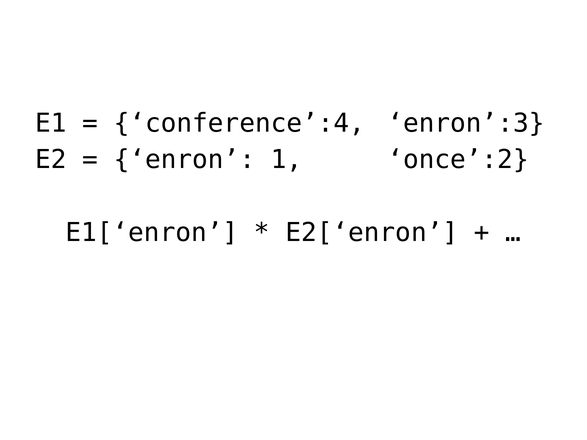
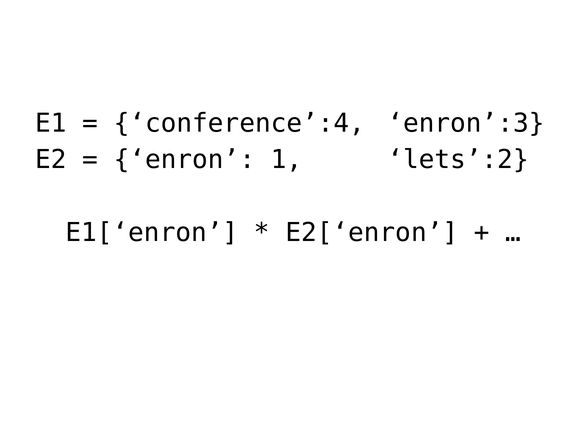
once’:2: once’:2 -> lets’:2
